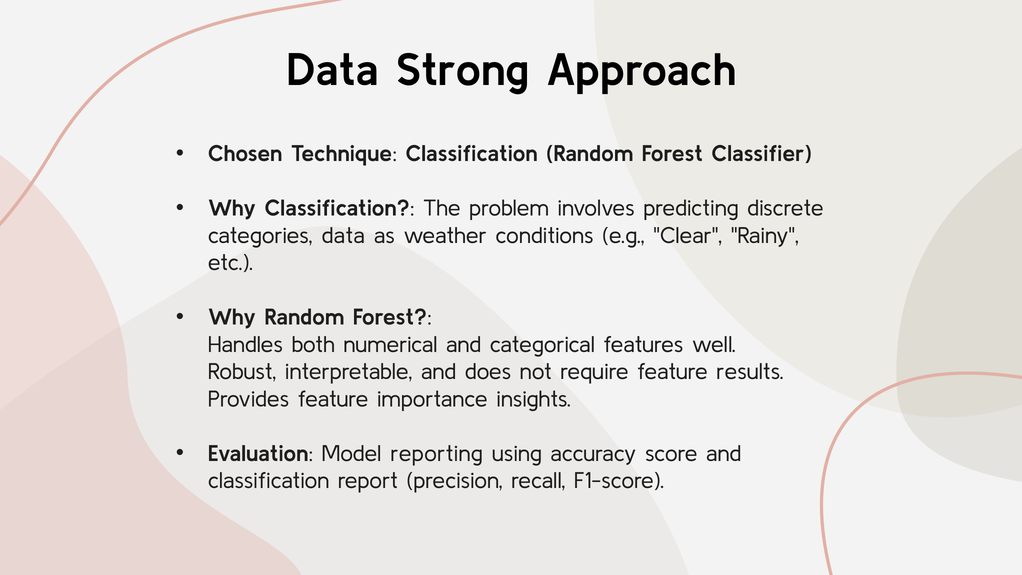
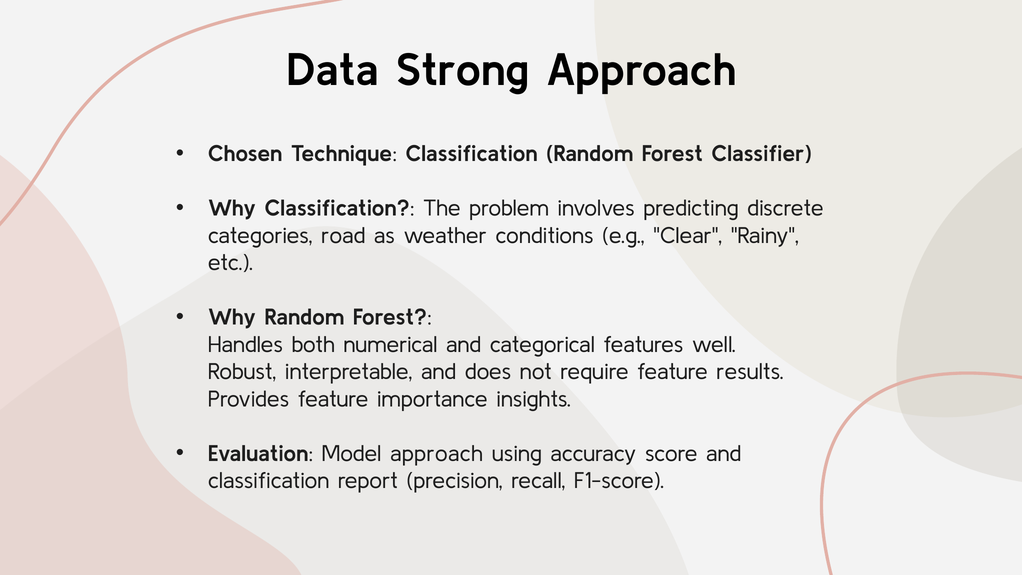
categories data: data -> road
Model reporting: reporting -> approach
